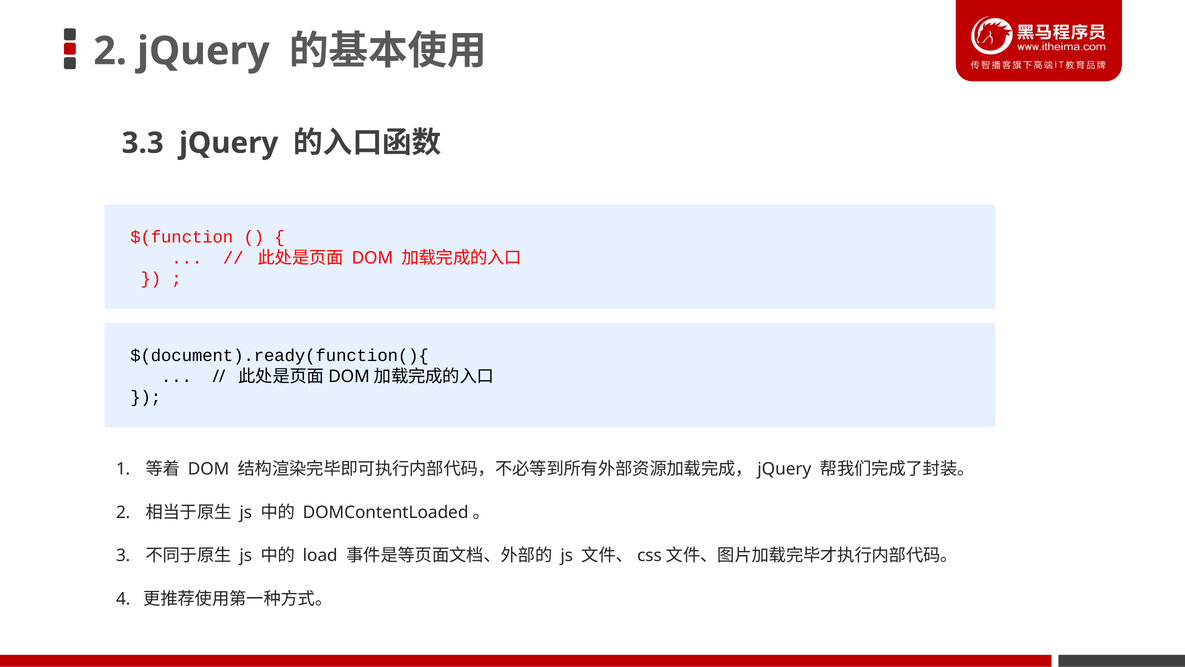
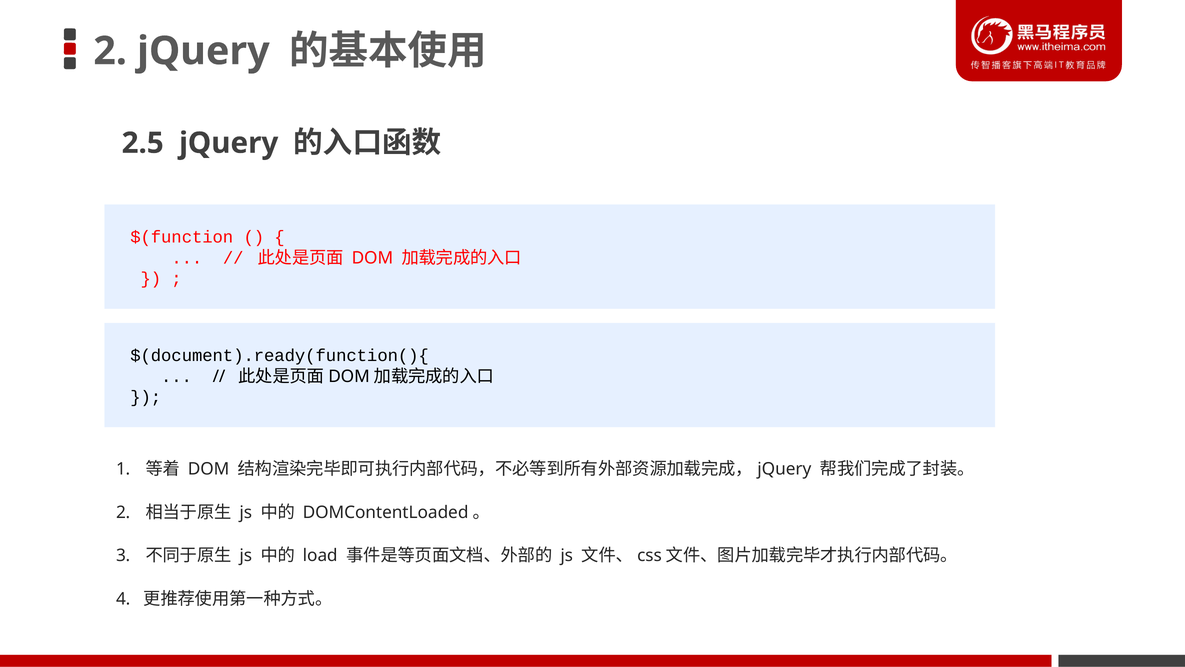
3.3: 3.3 -> 2.5
